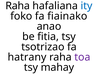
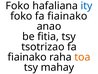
Raha at (18, 6): Raha -> Foko
hatrany at (27, 57): hatrany -> fiainako
toa colour: purple -> orange
